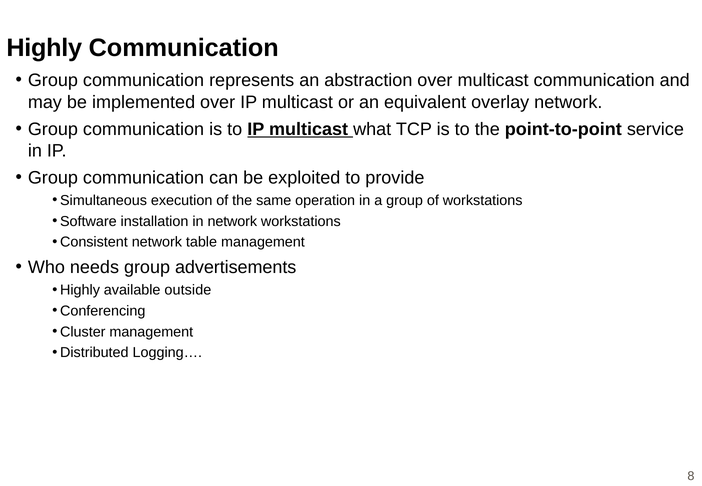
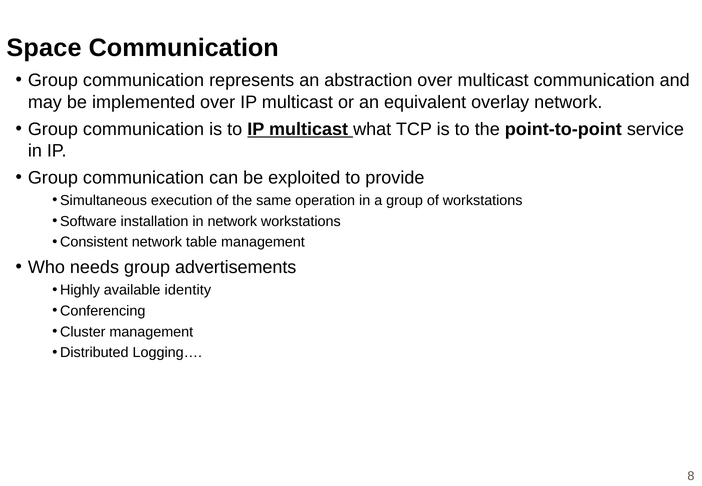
Highly at (44, 48): Highly -> Space
outside: outside -> identity
